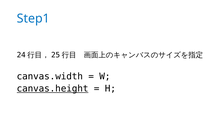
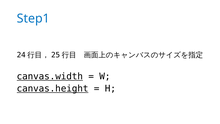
canvas.width underline: none -> present
